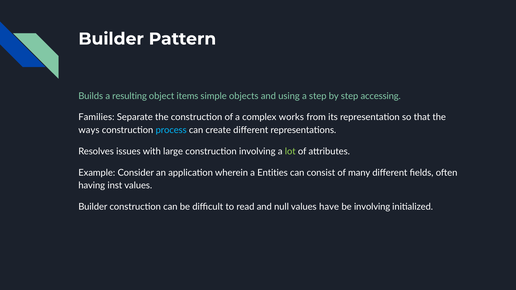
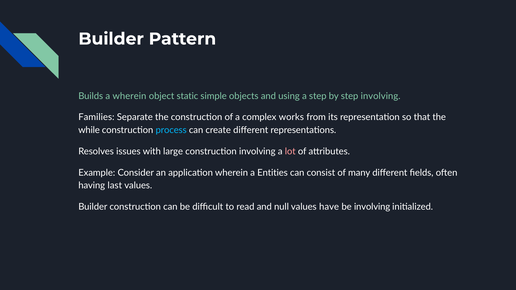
a resulting: resulting -> wherein
items: items -> static
step accessing: accessing -> involving
ways: ways -> while
lot colour: light green -> pink
inst: inst -> last
